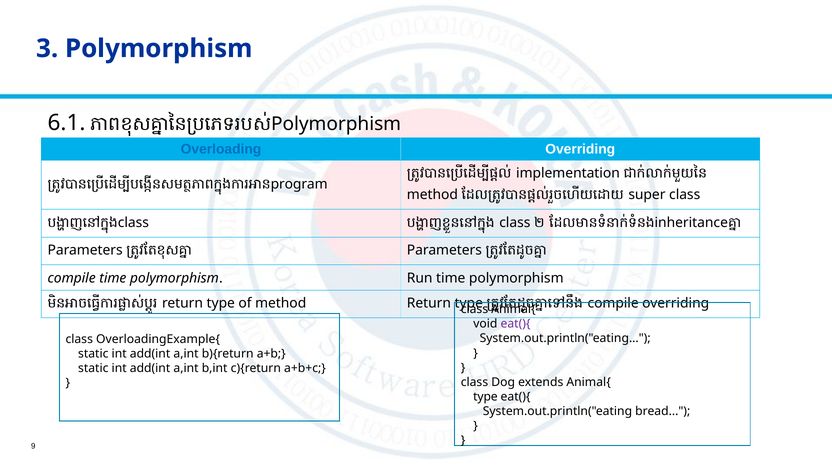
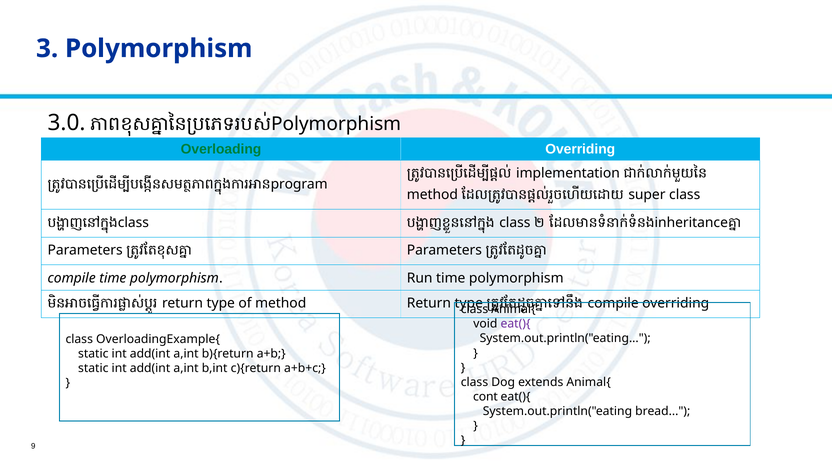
6.1: 6.1 -> 3.0
Overloading colour: blue -> green
type at (485, 397): type -> cont
